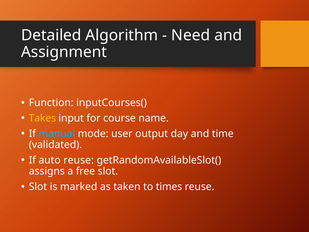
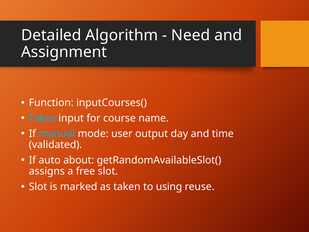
Takes colour: yellow -> light blue
auto reuse: reuse -> about
times: times -> using
